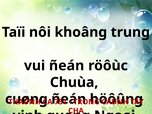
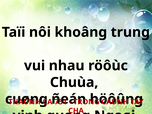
vui ñeán: ñeán -> nhau
